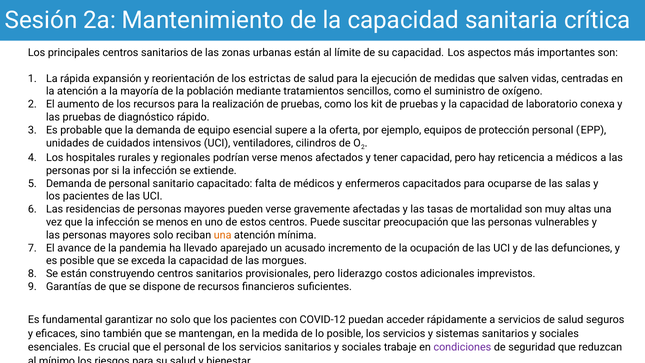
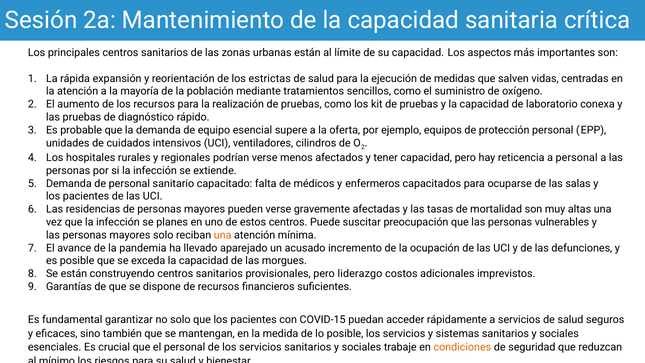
a médicos: médicos -> personal
se menos: menos -> planes
COVID-12: COVID-12 -> COVID-15
condiciones colour: purple -> orange
